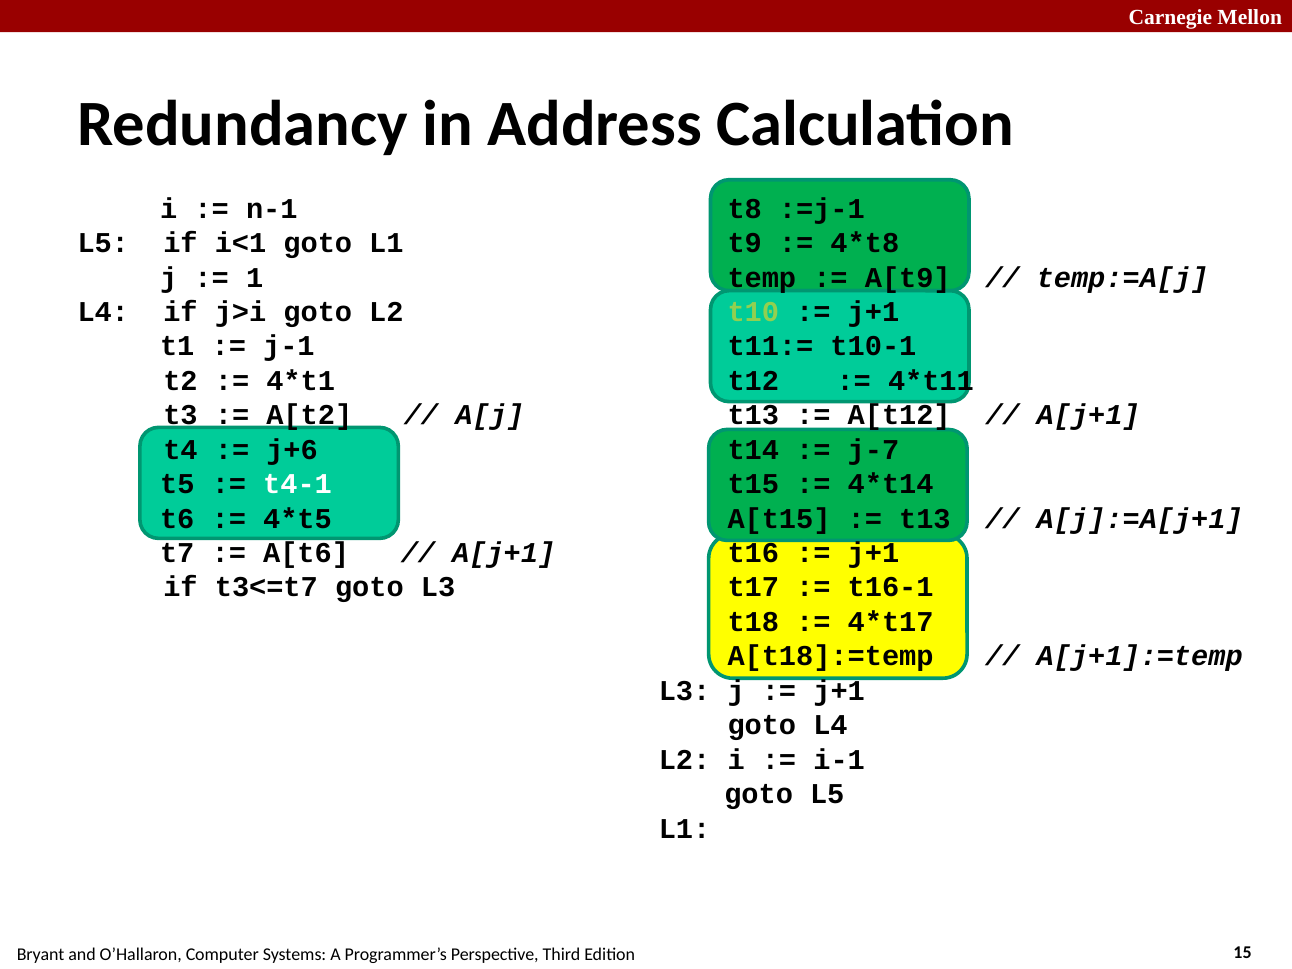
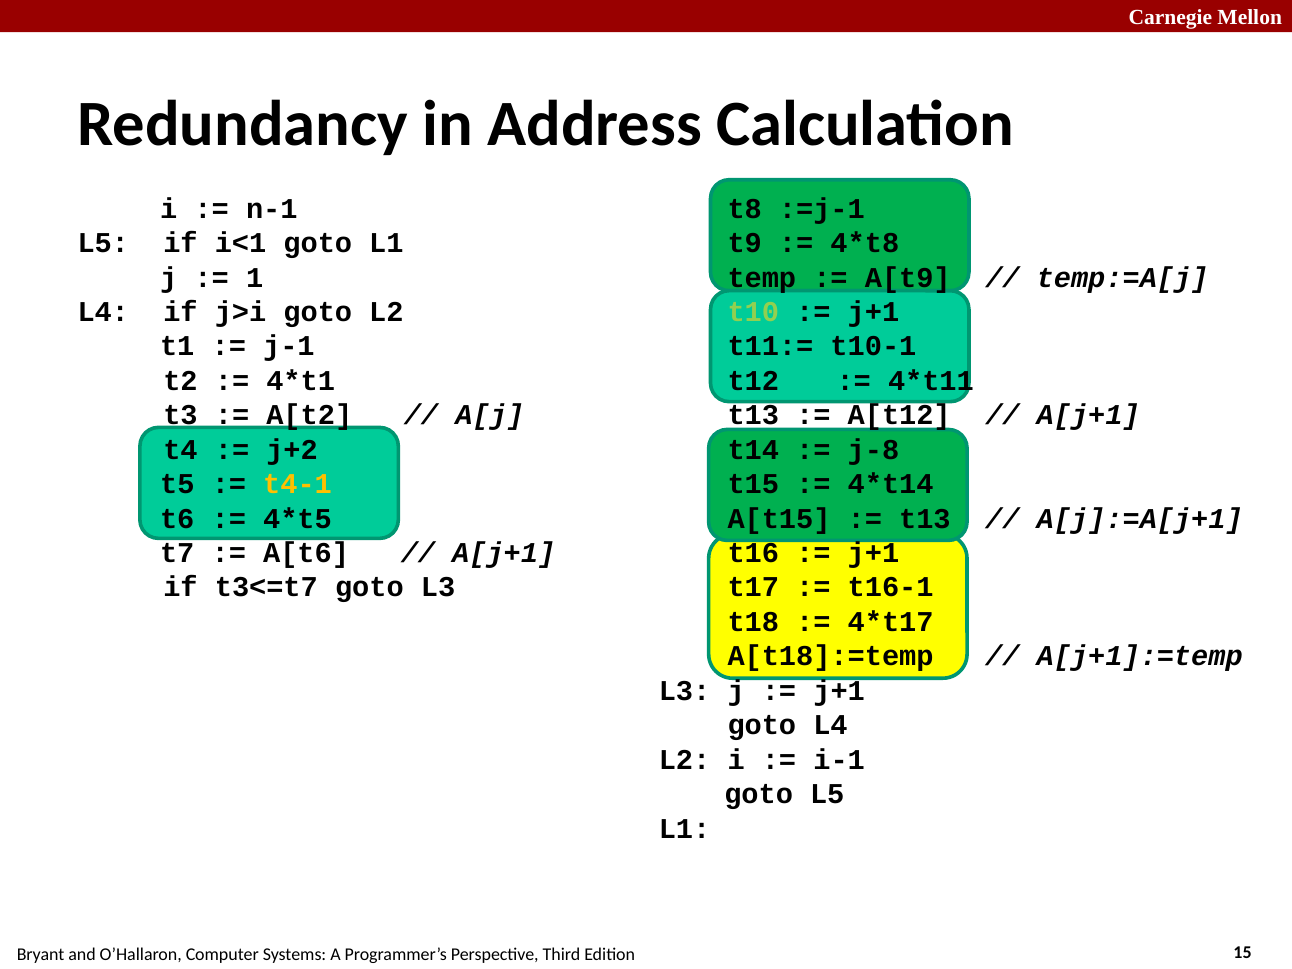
j+6: j+6 -> j+2
j-7: j-7 -> j-8
t4-1 colour: white -> yellow
